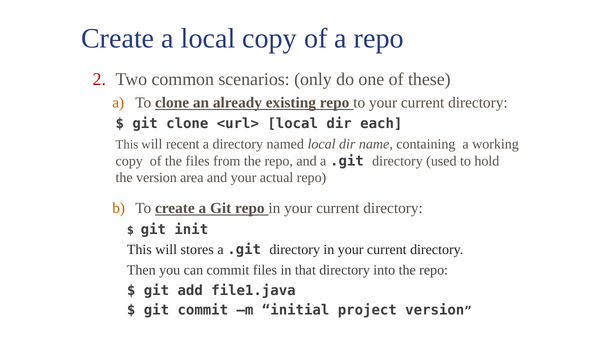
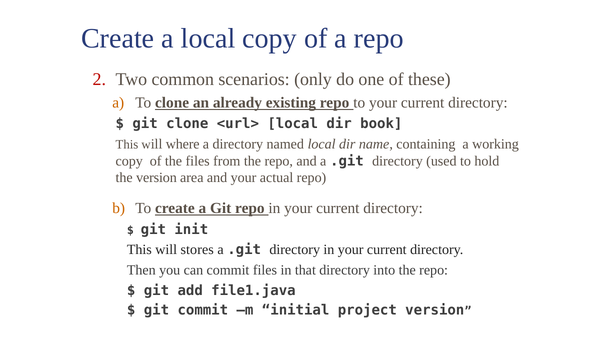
each: each -> book
recent: recent -> where
